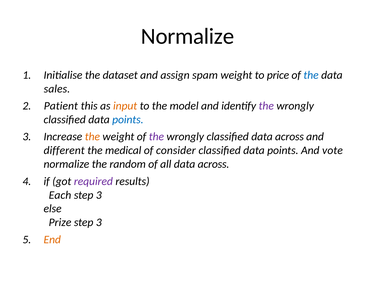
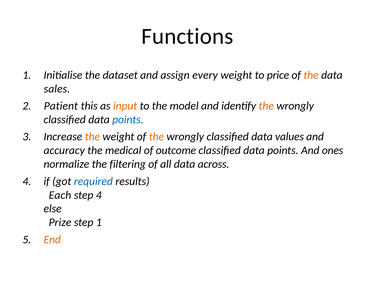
Normalize at (188, 36): Normalize -> Functions
spam: spam -> every
the at (311, 75) colour: blue -> orange
the at (266, 106) colour: purple -> orange
the at (156, 137) colour: purple -> orange
classified data across: across -> values
different: different -> accuracy
consider: consider -> outcome
vote: vote -> ones
random: random -> filtering
required colour: purple -> blue
3 at (99, 195): 3 -> 4
3 at (99, 223): 3 -> 1
